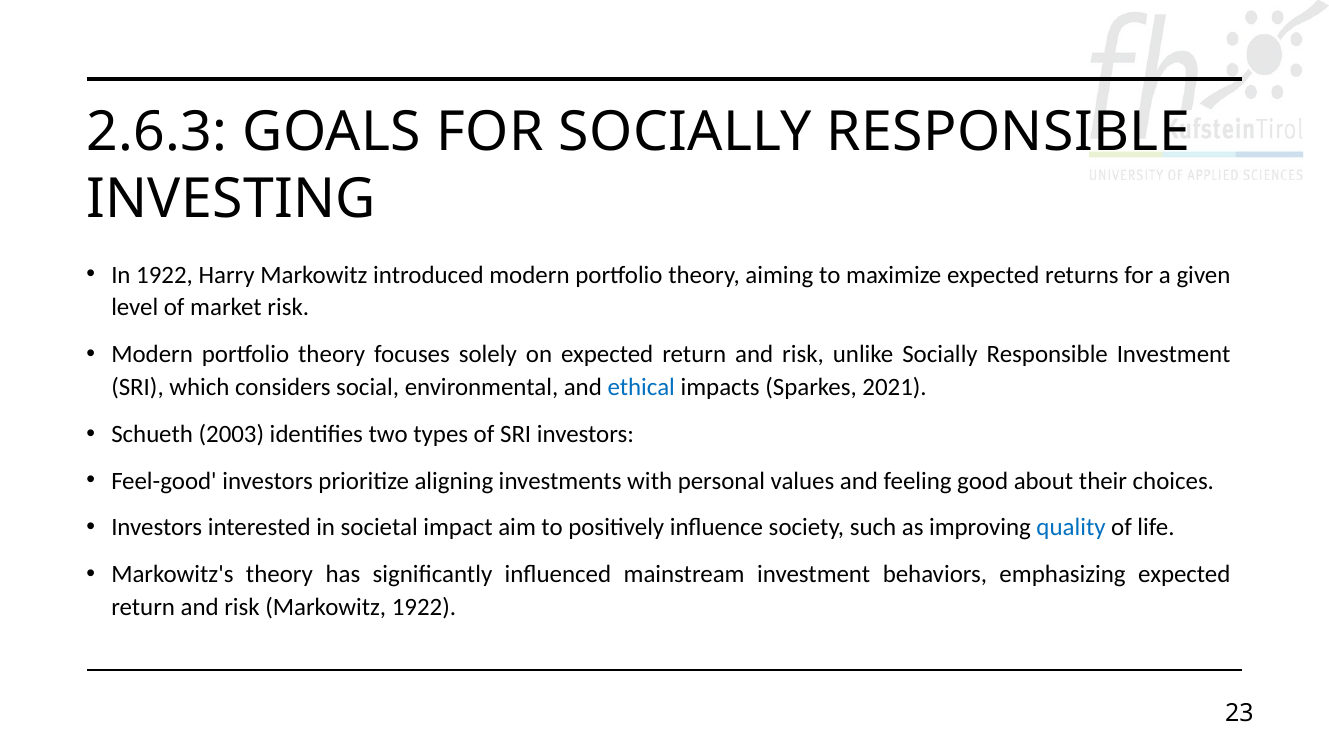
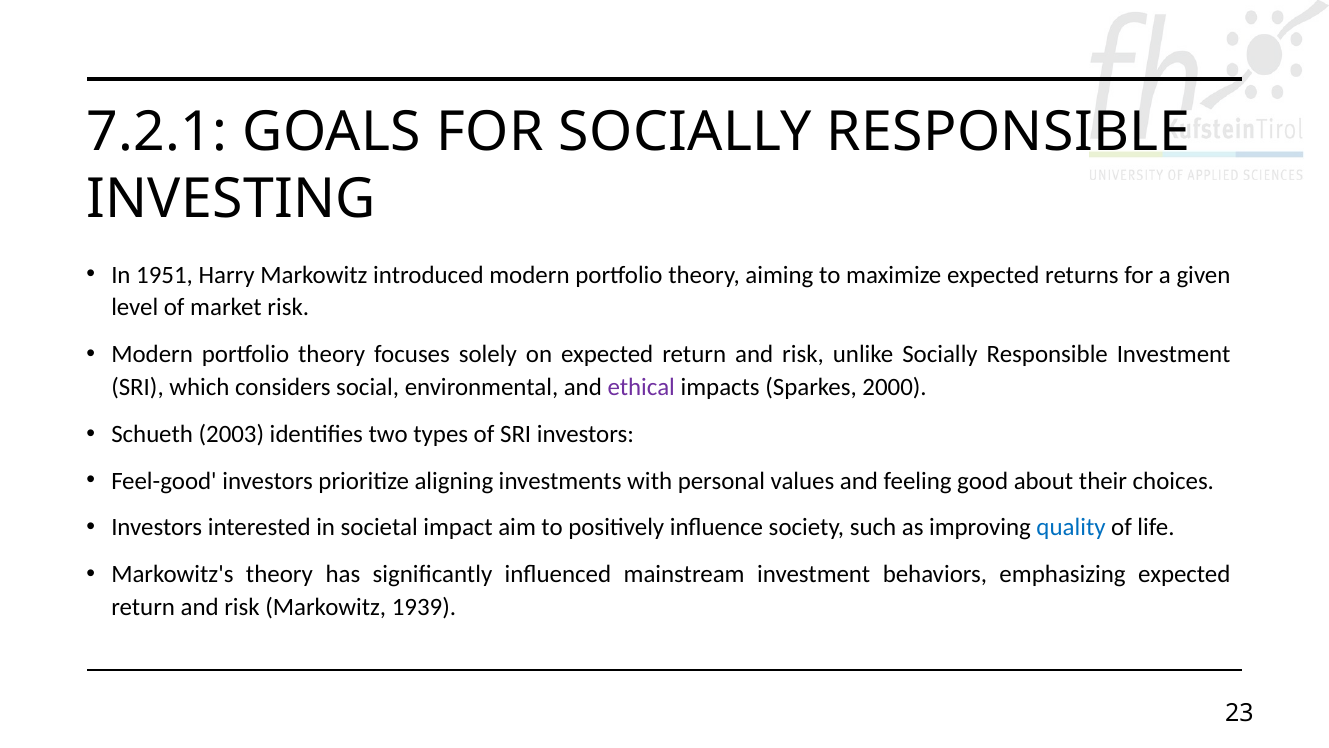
2.6.3: 2.6.3 -> 7.2.1
In 1922: 1922 -> 1951
ethical colour: blue -> purple
2021: 2021 -> 2000
Markowitz 1922: 1922 -> 1939
